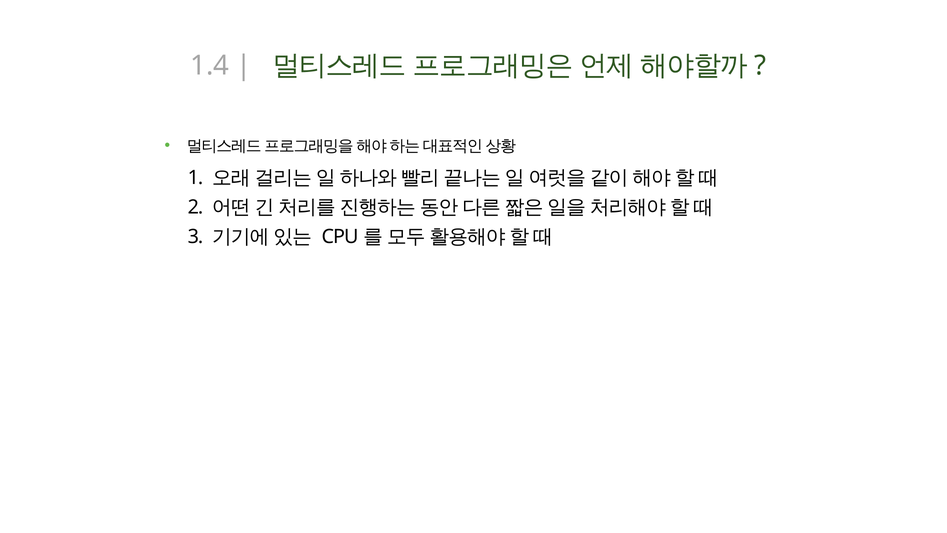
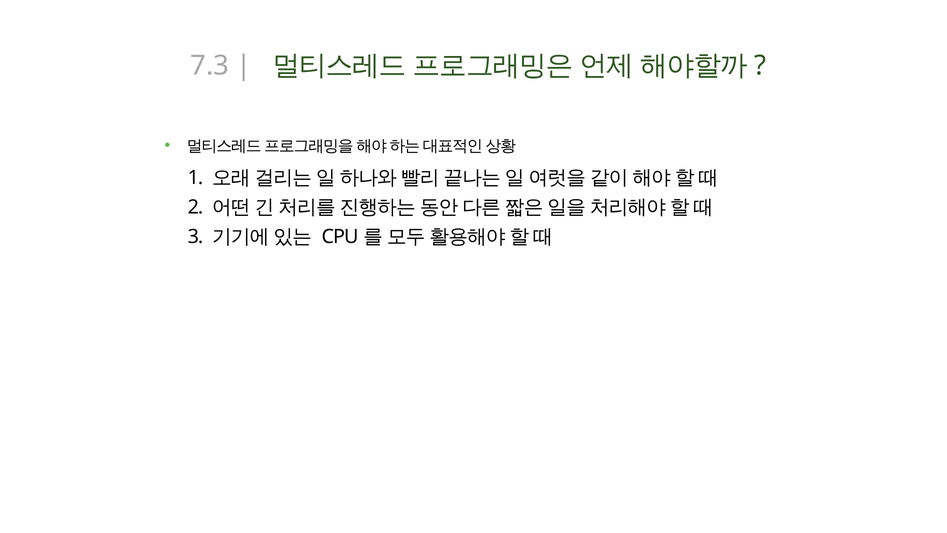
1.4: 1.4 -> 7.3
